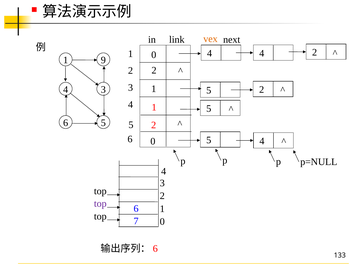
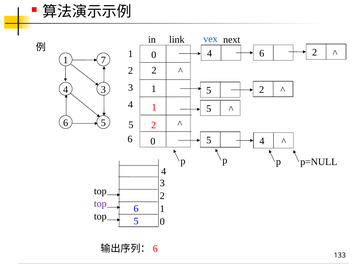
vex colour: orange -> blue
4 4: 4 -> 6
9: 9 -> 7
top 7: 7 -> 5
